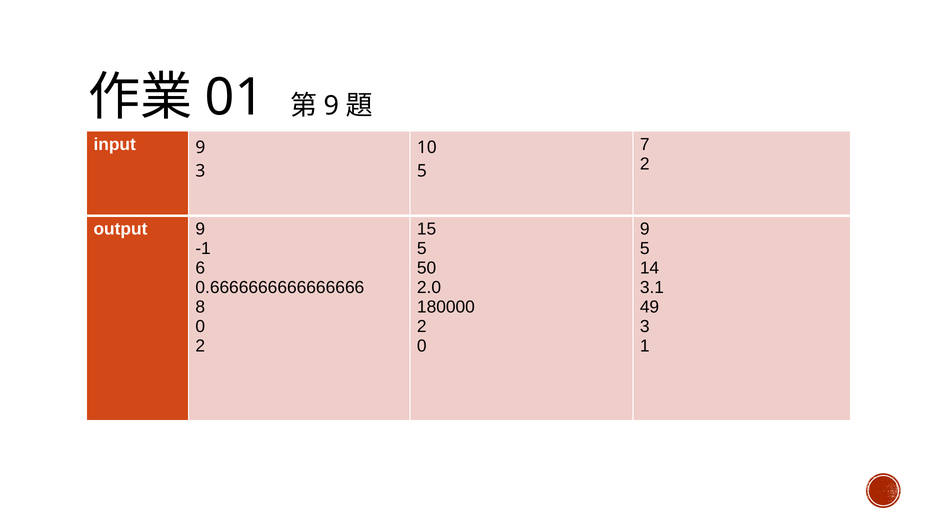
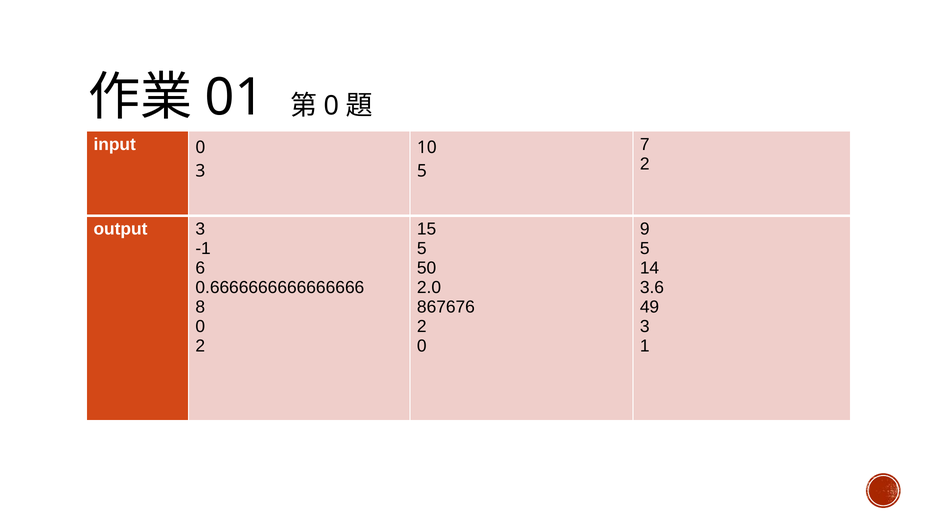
9 at (332, 106): 9 -> 0
input 9: 9 -> 0
output 9: 9 -> 3
3.1: 3.1 -> 3.6
180000: 180000 -> 867676
